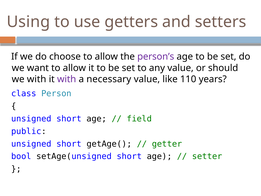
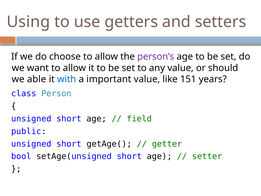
we with: with -> able
with at (67, 79) colour: purple -> blue
necessary: necessary -> important
110: 110 -> 151
